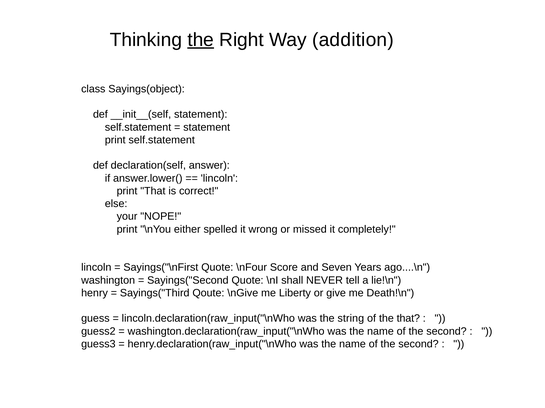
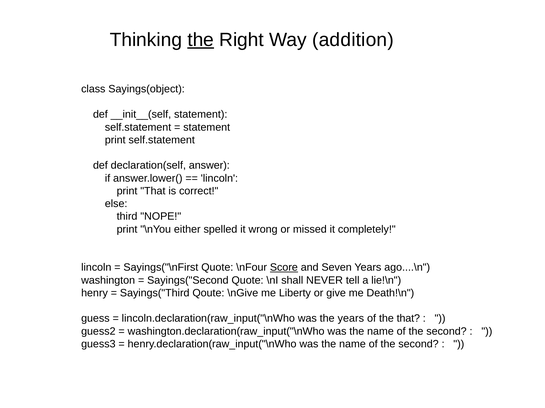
your: your -> third
Score underline: none -> present
the string: string -> years
